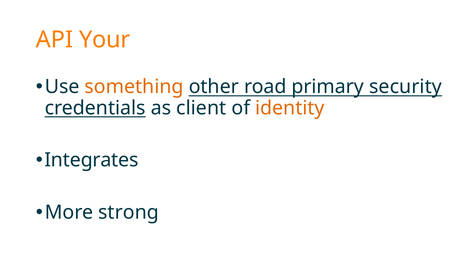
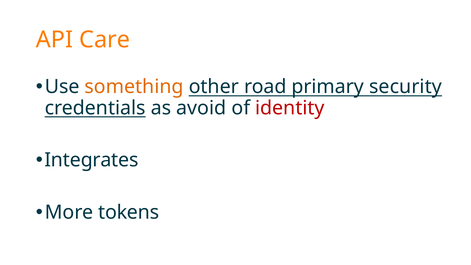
Your: Your -> Care
client: client -> avoid
identity colour: orange -> red
strong: strong -> tokens
